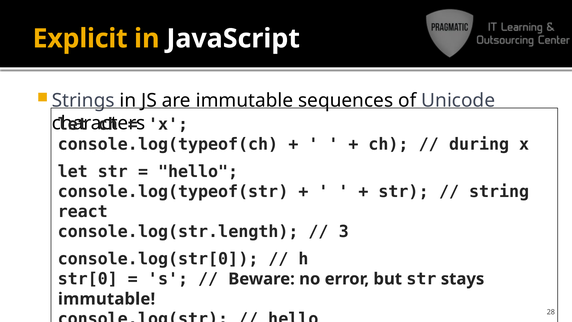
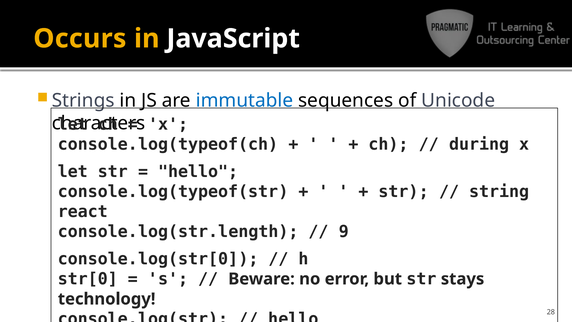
Explicit: Explicit -> Occurs
immutable at (244, 100) colour: black -> blue
3: 3 -> 9
immutable at (107, 299): immutable -> technology
